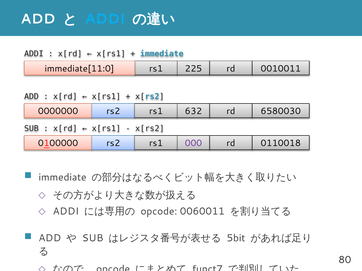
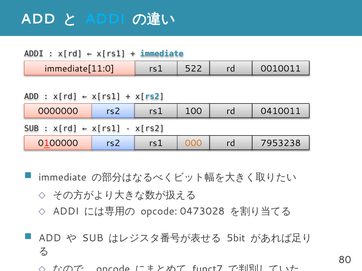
225: 225 -> 522
632: 632 -> 100
6580030: 6580030 -> 0410011
000 colour: purple -> orange
0110018: 0110018 -> 7953238
0060011: 0060011 -> 0473028
